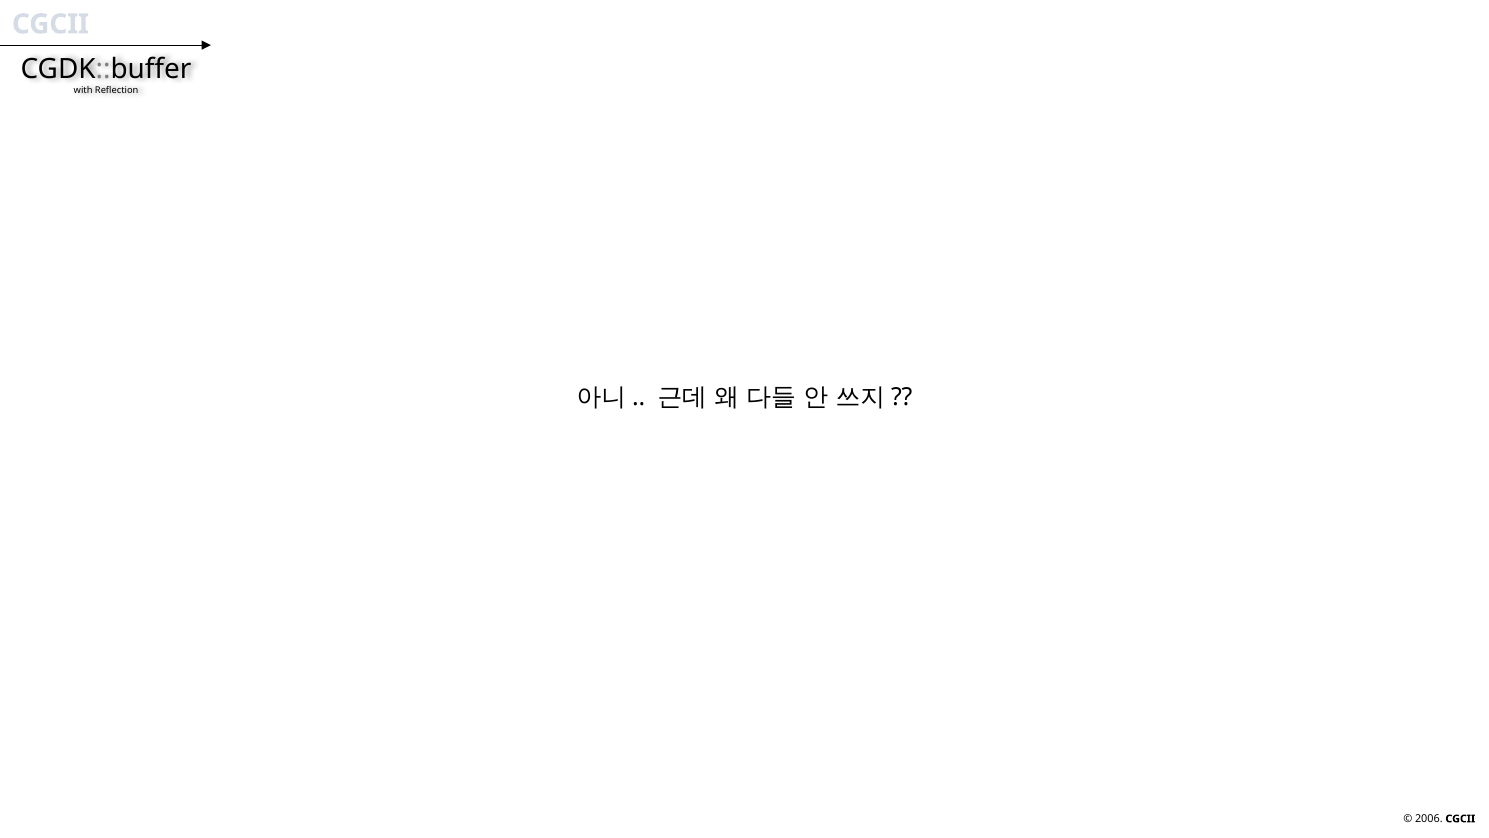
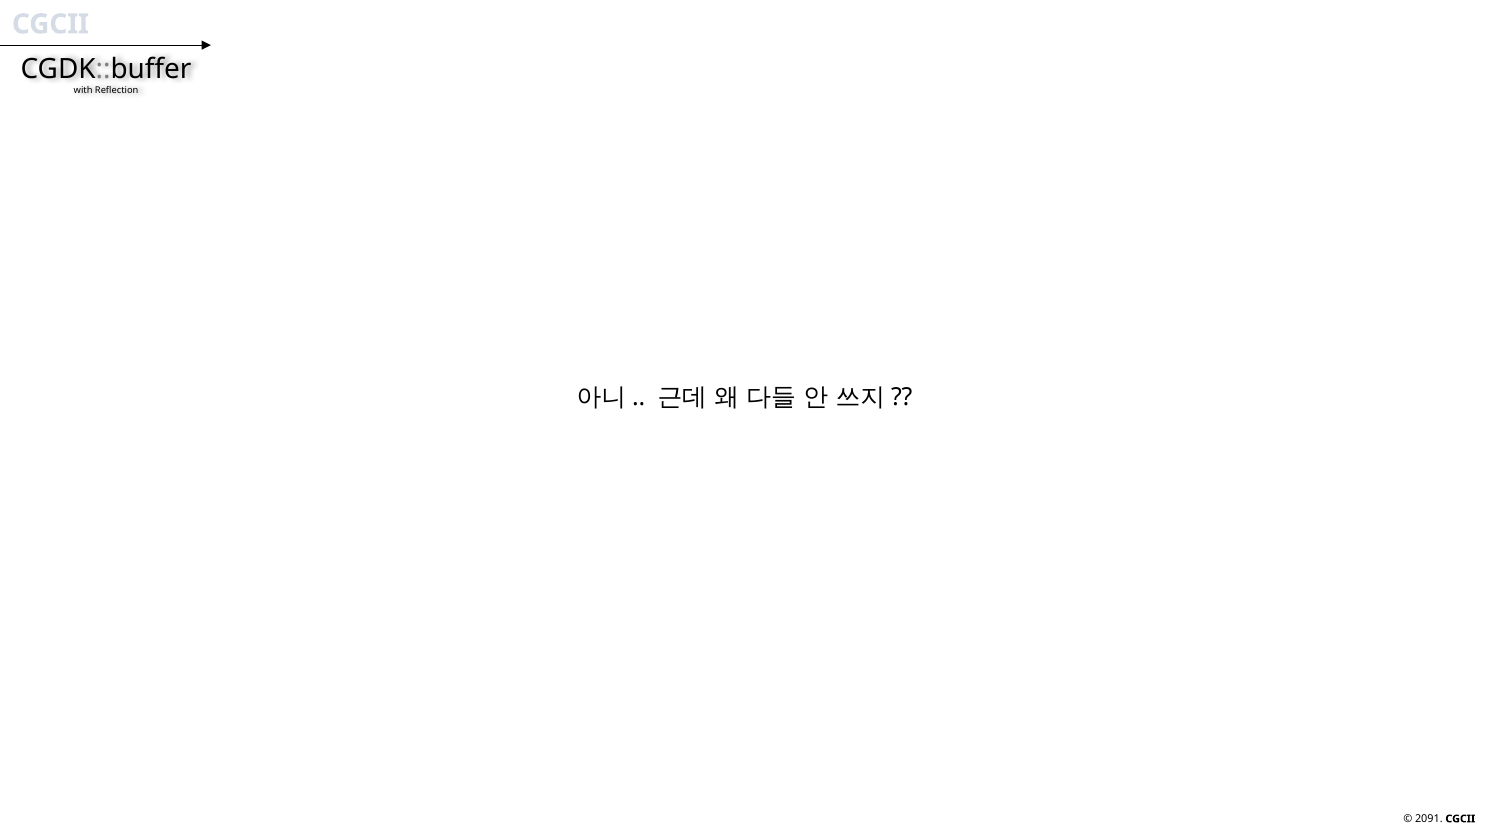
2006: 2006 -> 2091
